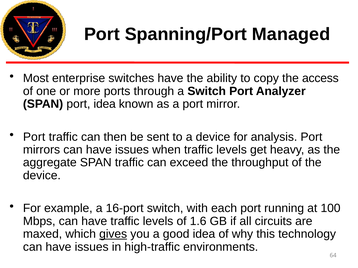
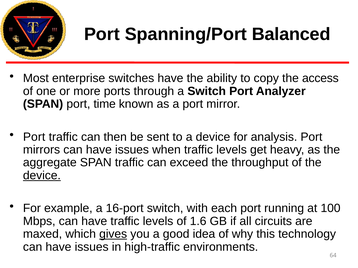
Managed: Managed -> Balanced
port idea: idea -> time
device at (42, 176) underline: none -> present
